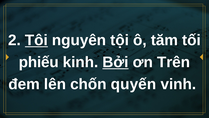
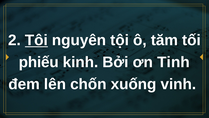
Bởi underline: present -> none
Trên: Trên -> Tinh
quyến: quyến -> xuống
